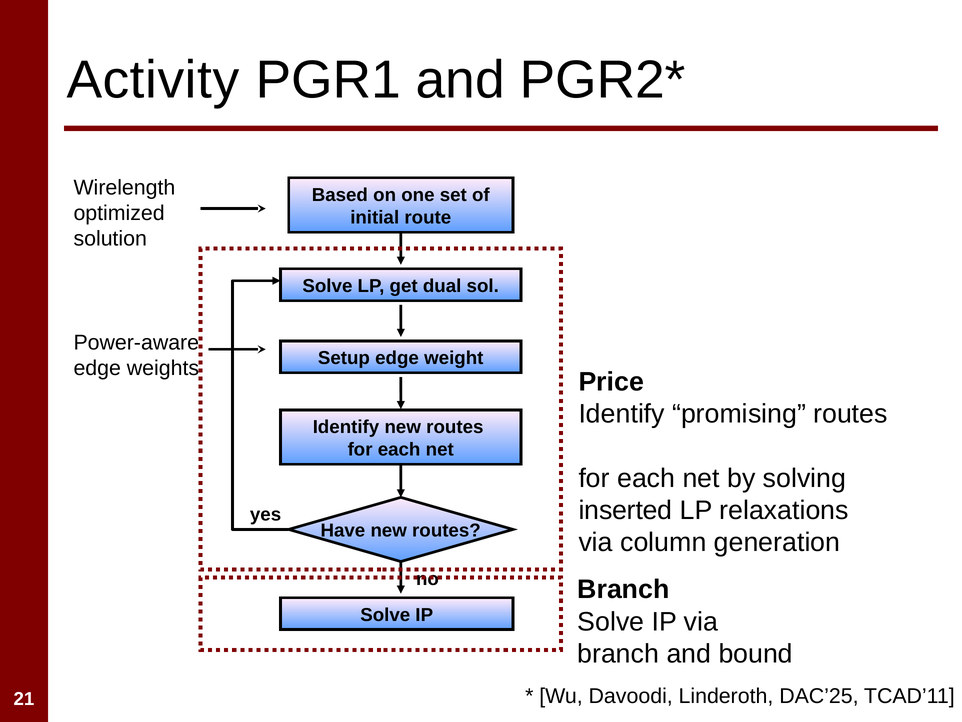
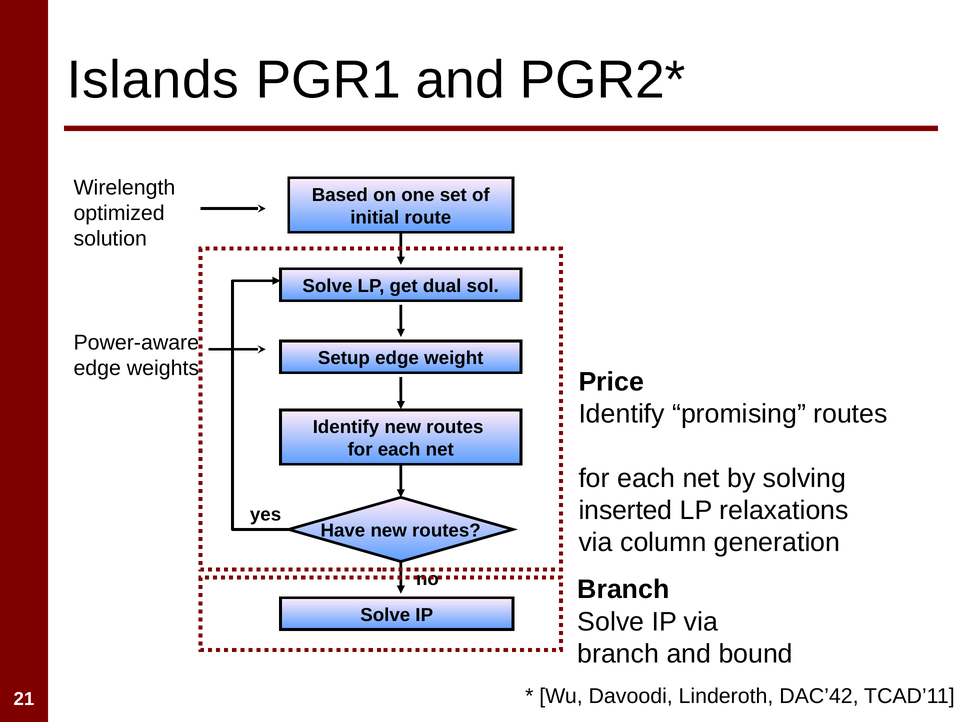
Activity: Activity -> Islands
DAC’25: DAC’25 -> DAC’42
